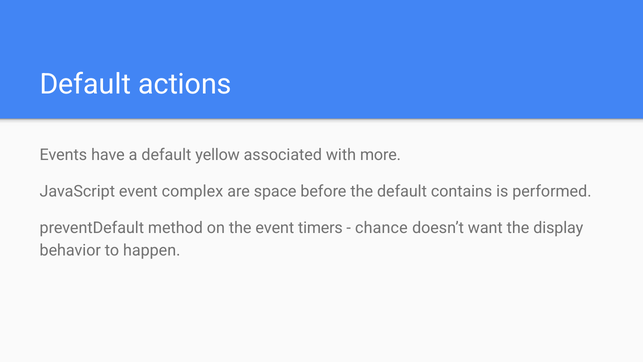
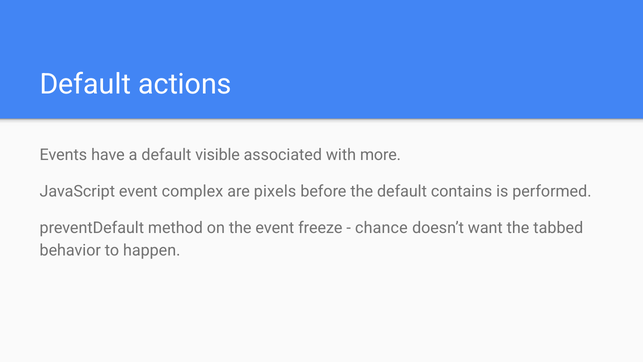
yellow: yellow -> visible
space: space -> pixels
timers: timers -> freeze
display: display -> tabbed
